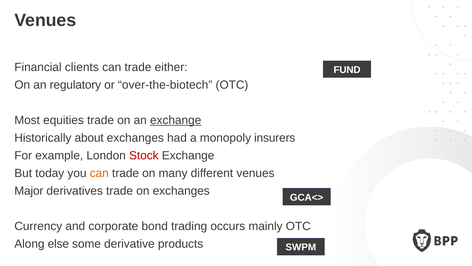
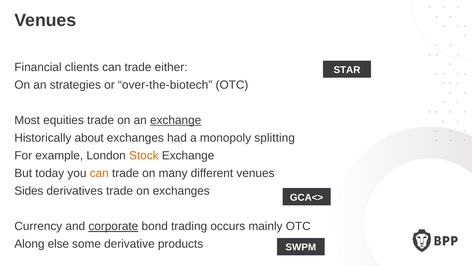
FUND: FUND -> STAR
regulatory: regulatory -> strategies
insurers: insurers -> splitting
Stock colour: red -> orange
Major: Major -> Sides
corporate underline: none -> present
